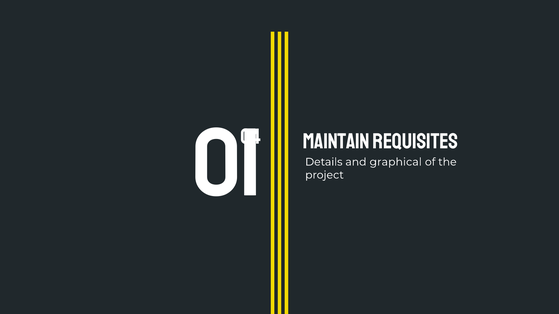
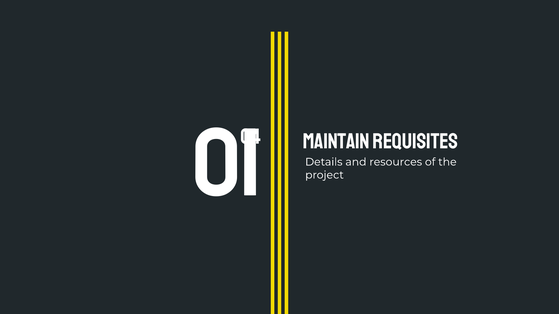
graphical: graphical -> resources
